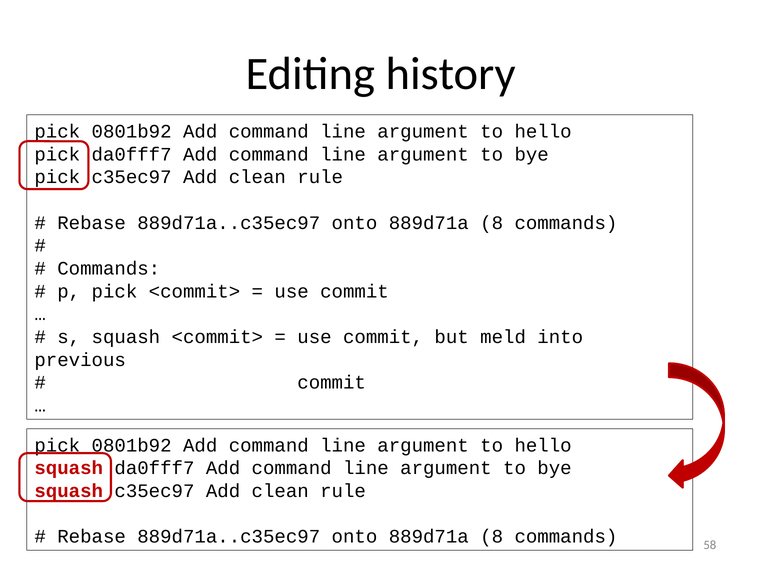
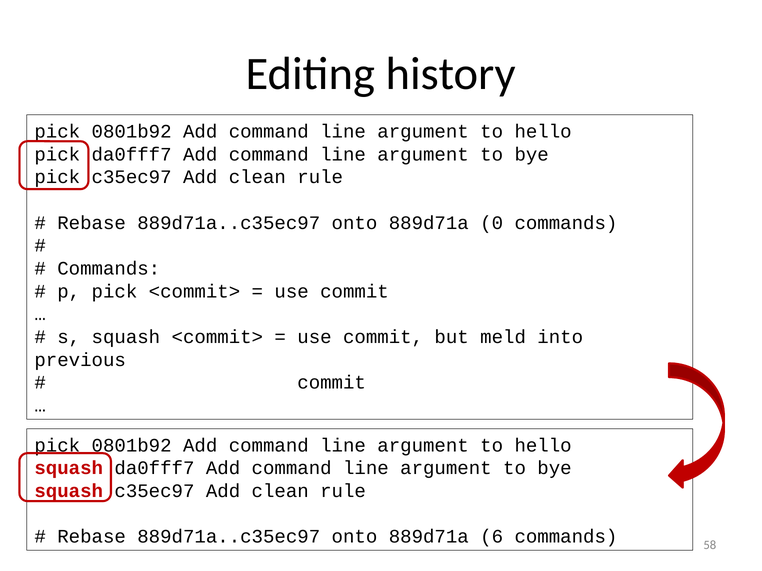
8 at (492, 223): 8 -> 0
8 at (492, 537): 8 -> 6
